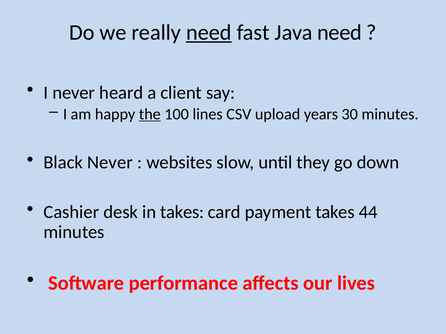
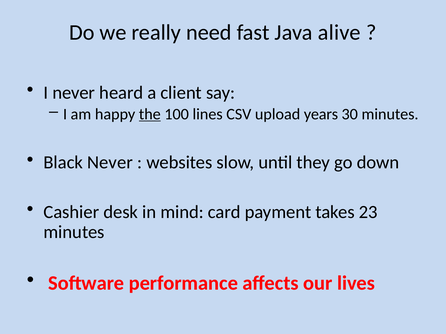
need at (209, 32) underline: present -> none
Java need: need -> alive
in takes: takes -> mind
44: 44 -> 23
